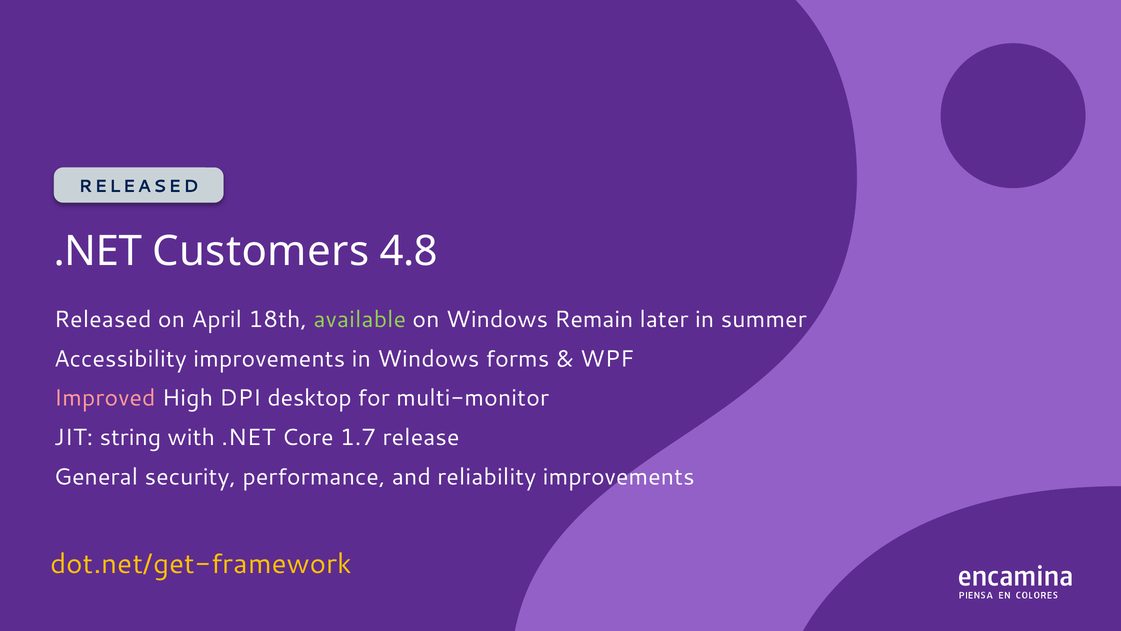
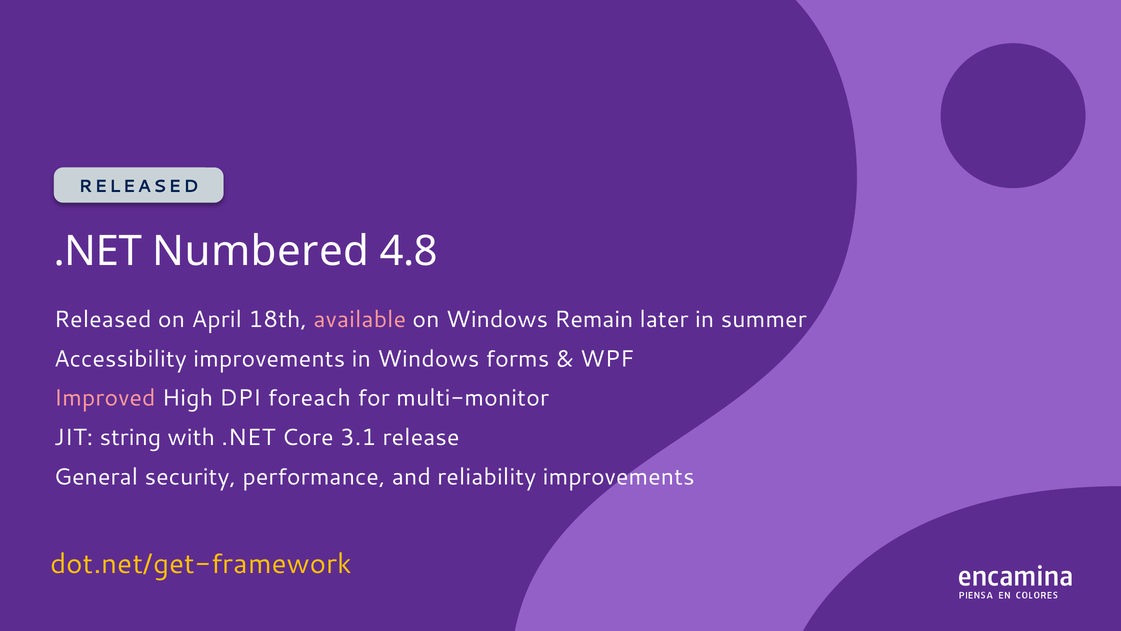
Customers: Customers -> Numbered
available colour: light green -> pink
desktop: desktop -> foreach
1.7: 1.7 -> 3.1
